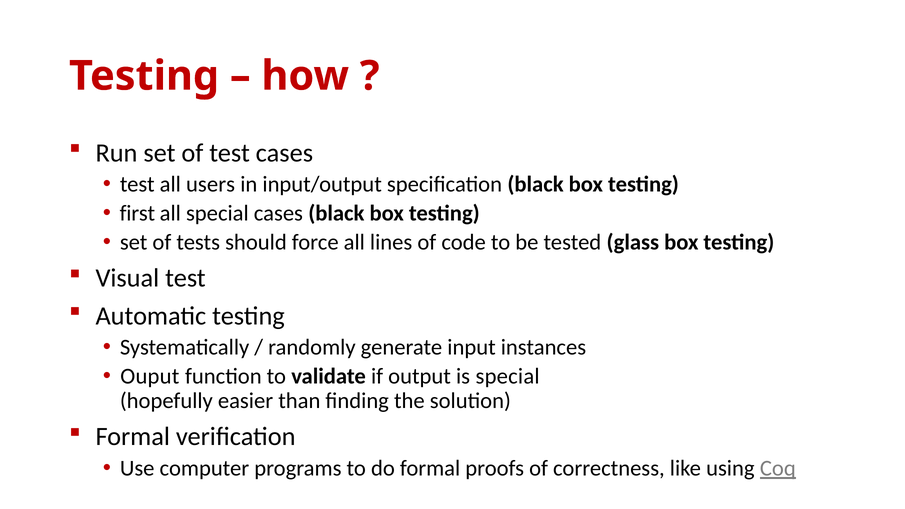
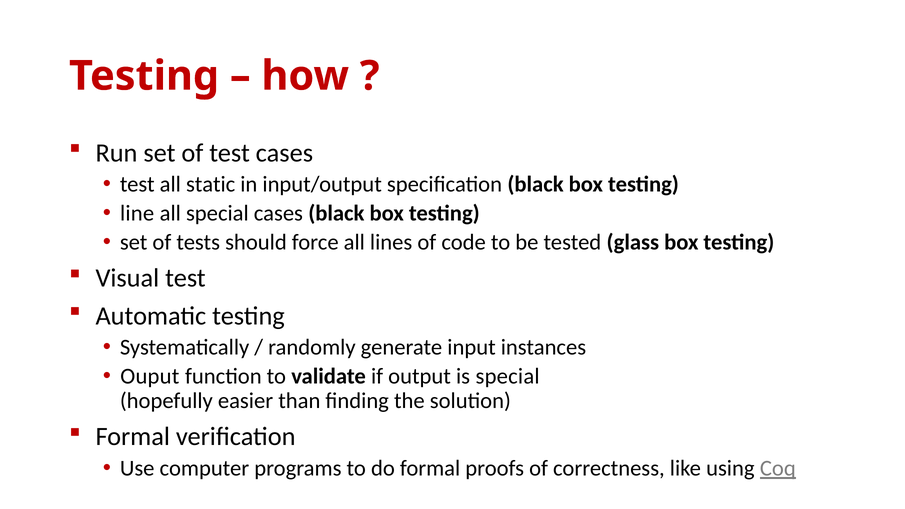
users: users -> static
first: first -> line
